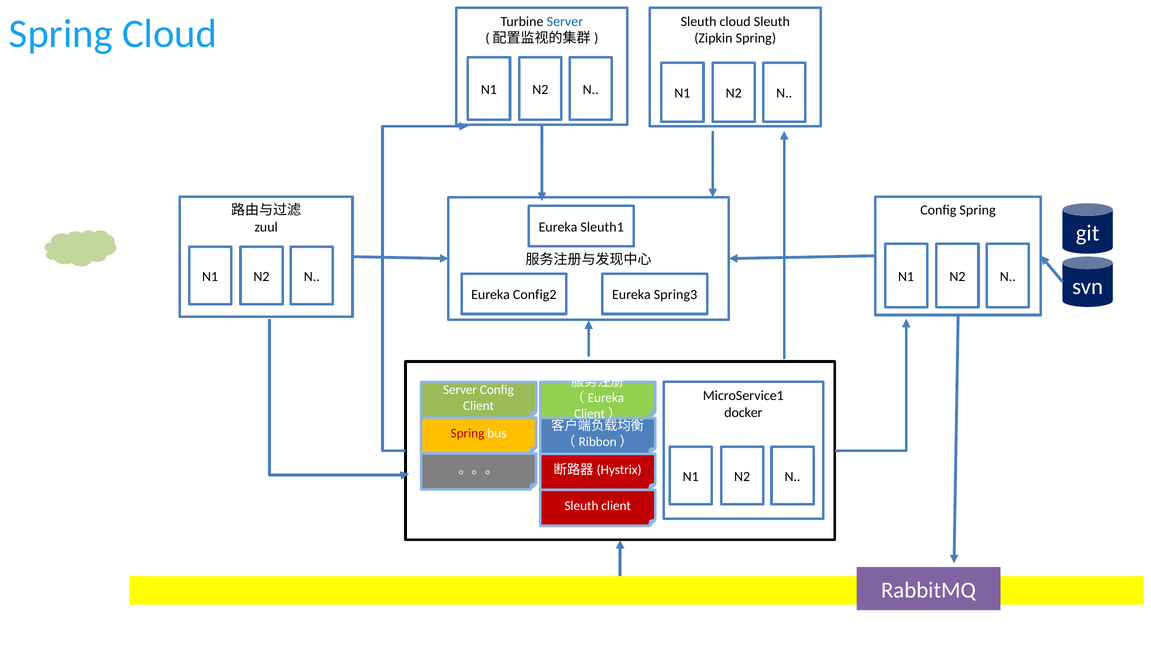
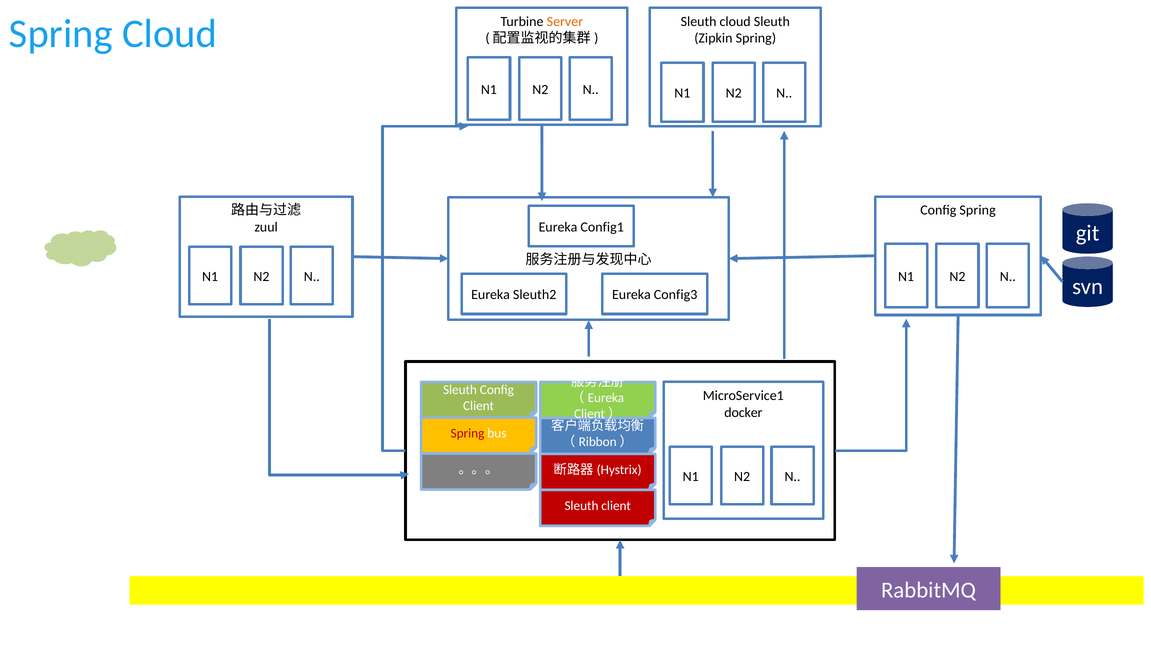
Server at (565, 21) colour: blue -> orange
Sleuth1: Sleuth1 -> Config1
Config2: Config2 -> Sleuth2
Spring3: Spring3 -> Config3
Server at (460, 390): Server -> Sleuth
